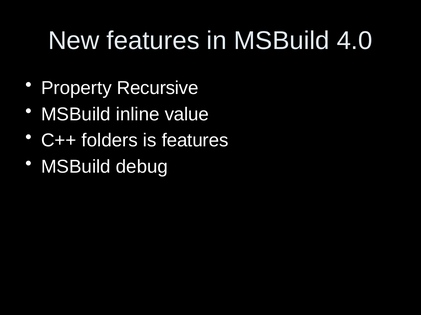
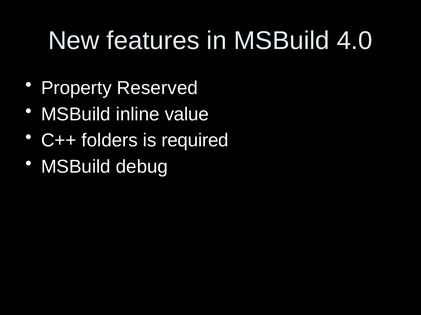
Recursive: Recursive -> Reserved
is features: features -> required
